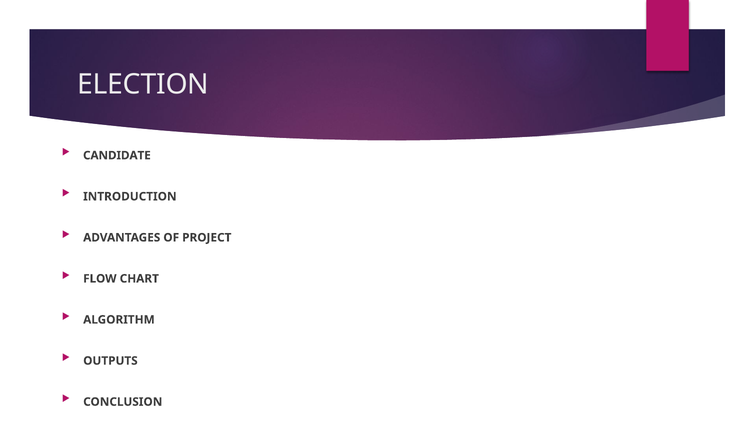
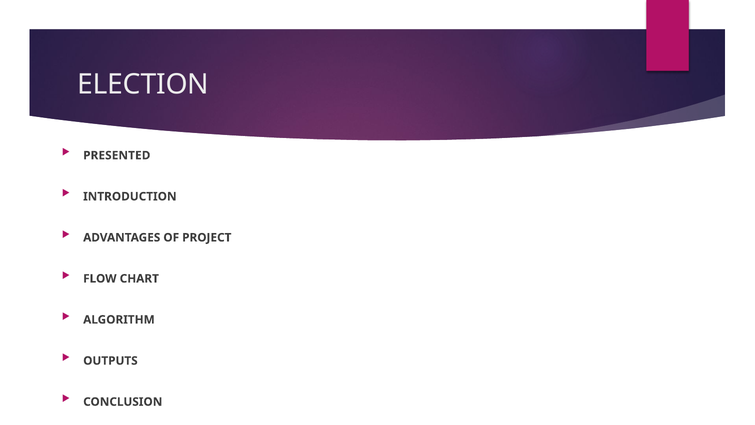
CANDIDATE: CANDIDATE -> PRESENTED
